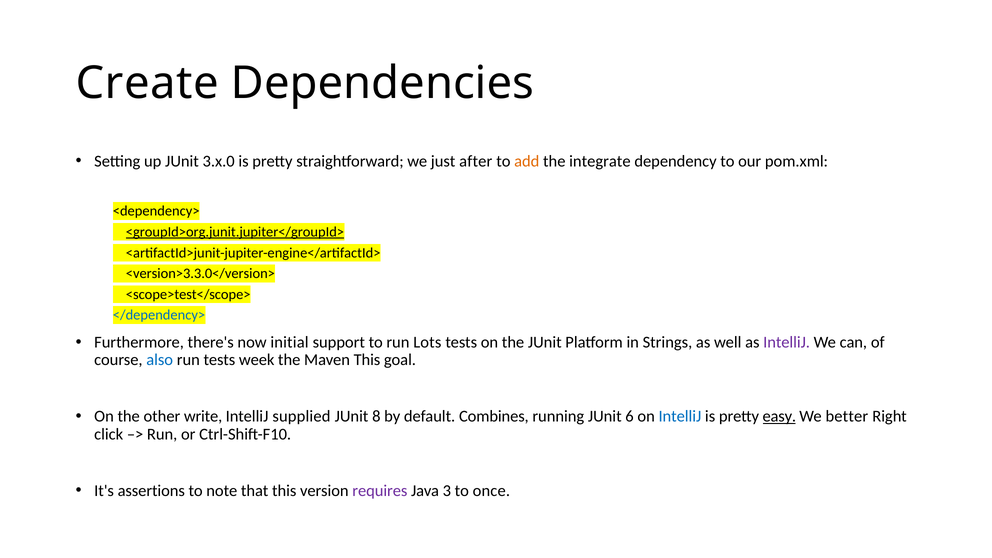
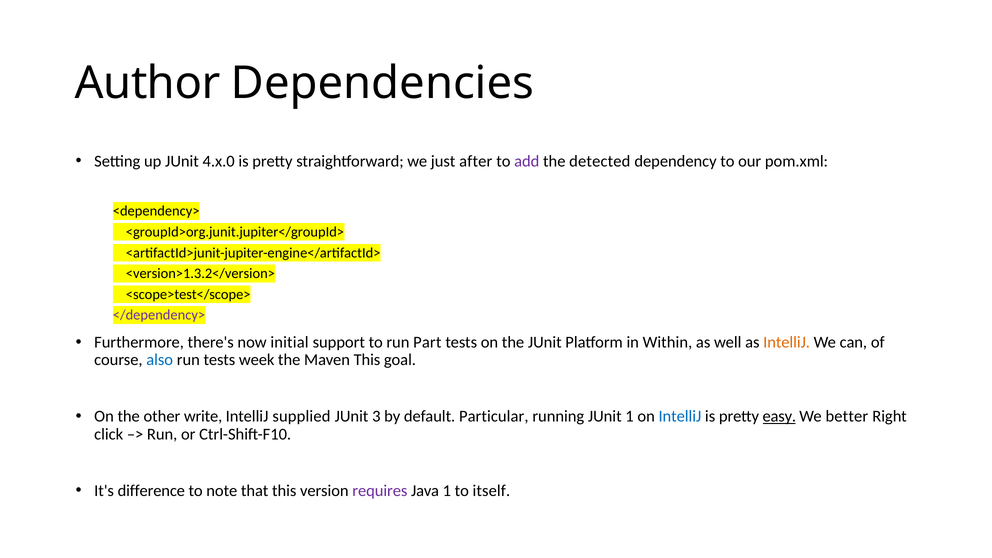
Create: Create -> Author
3.x.0: 3.x.0 -> 4.x.0
add colour: orange -> purple
integrate: integrate -> detected
<groupId>org.junit.jupiter</groupId> underline: present -> none
<version>3.3.0</version>: <version>3.3.0</version> -> <version>1.3.2</version>
</dependency> colour: blue -> purple
Lots: Lots -> Part
Strings: Strings -> Within
IntelliJ at (787, 342) colour: purple -> orange
8: 8 -> 3
Combines: Combines -> Particular
JUnit 6: 6 -> 1
assertions: assertions -> difference
Java 3: 3 -> 1
once: once -> itself
